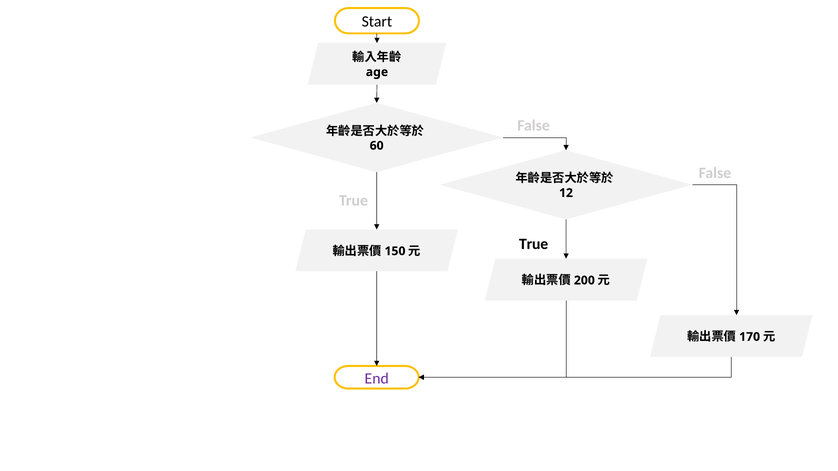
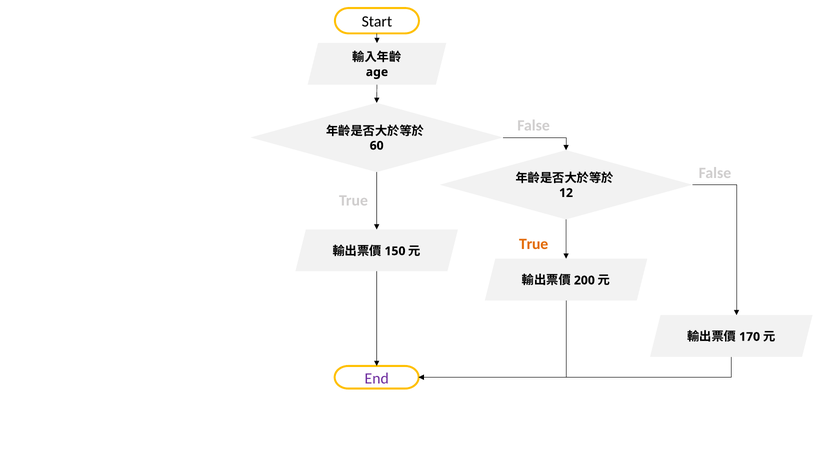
True at (534, 244) colour: black -> orange
